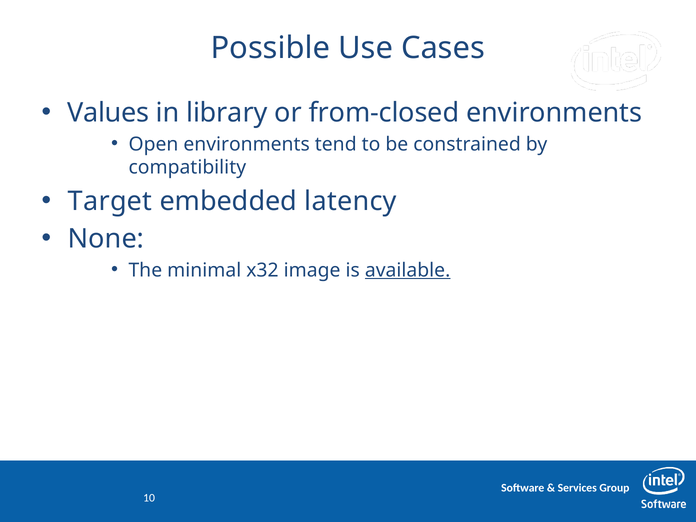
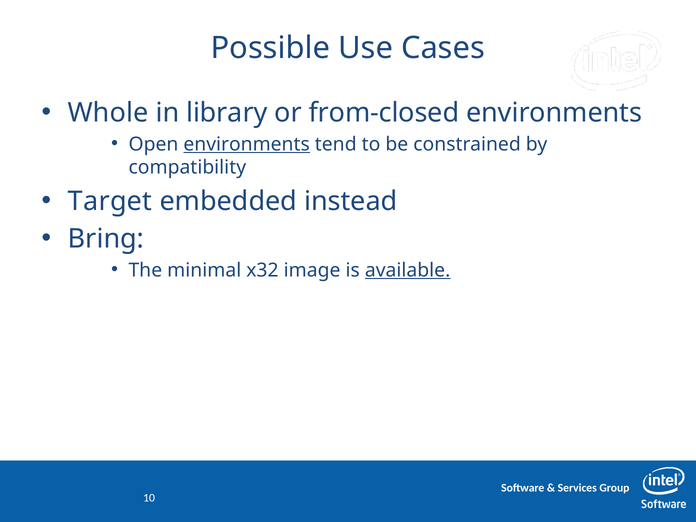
Values: Values -> Whole
environments at (247, 144) underline: none -> present
latency: latency -> instead
None: None -> Bring
